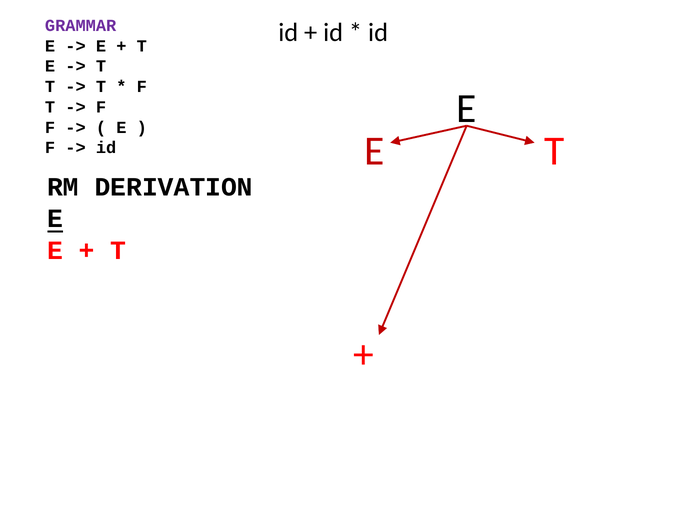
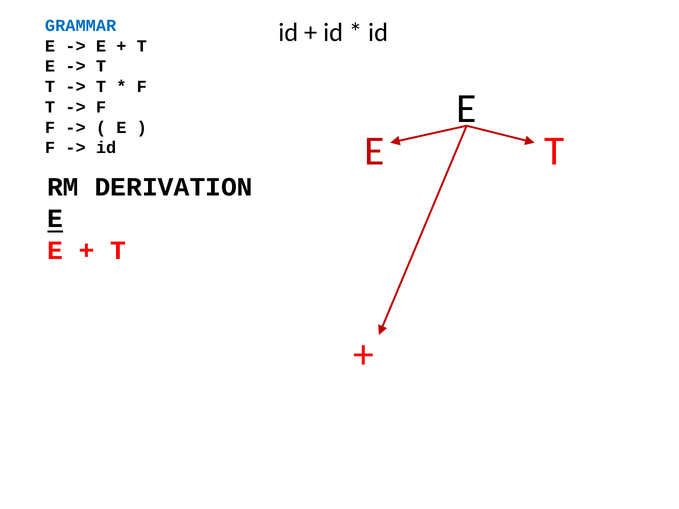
GRAMMAR colour: purple -> blue
